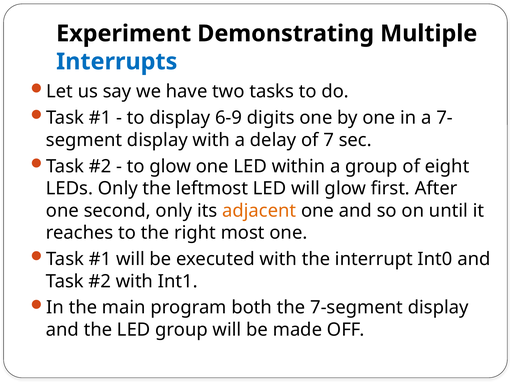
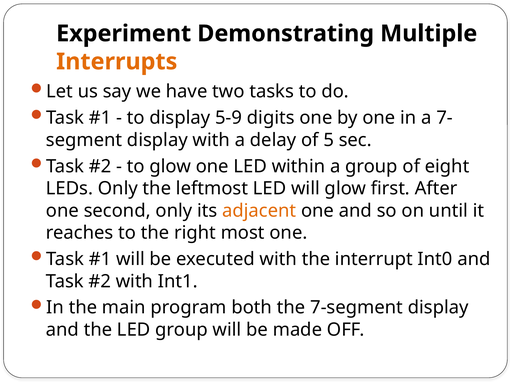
Interrupts colour: blue -> orange
6-9: 6-9 -> 5-9
7: 7 -> 5
